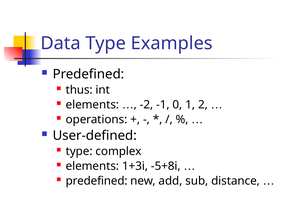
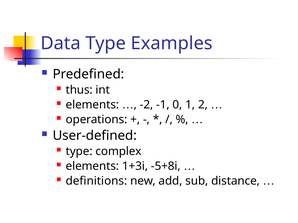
predefined at (97, 181): predefined -> definitions
